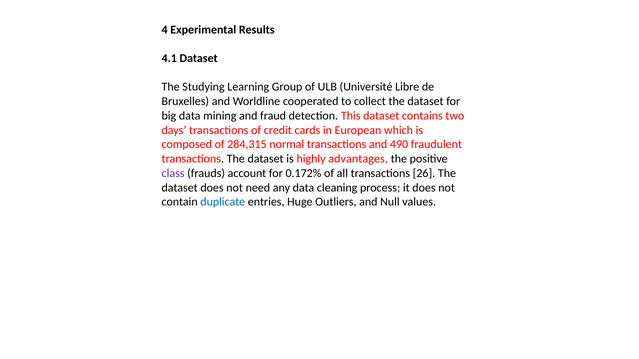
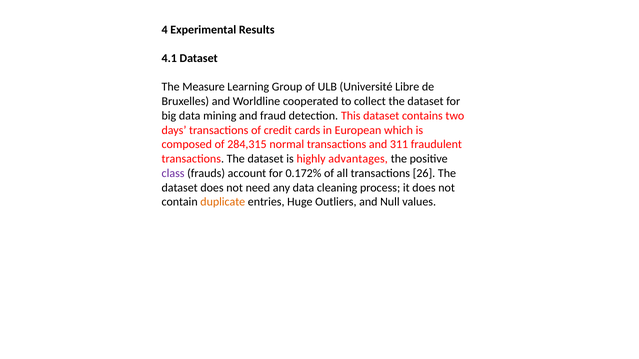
Studying: Studying -> Measure
490: 490 -> 311
duplicate colour: blue -> orange
